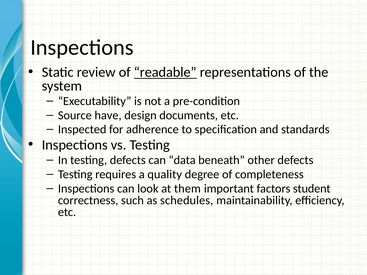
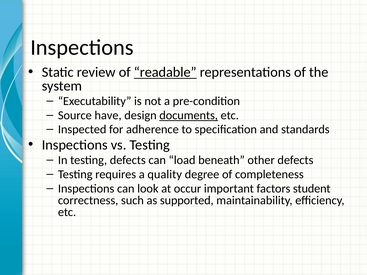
documents underline: none -> present
data: data -> load
them: them -> occur
schedules: schedules -> supported
